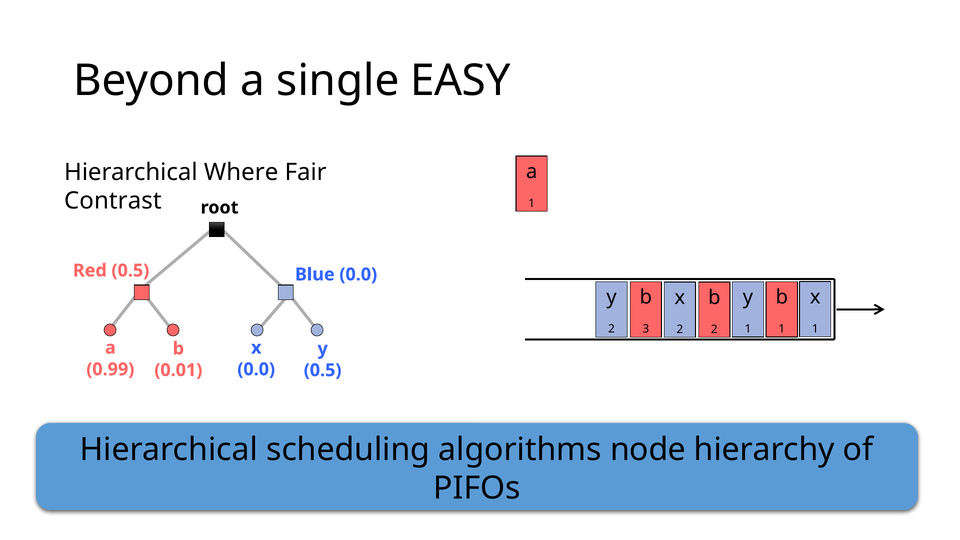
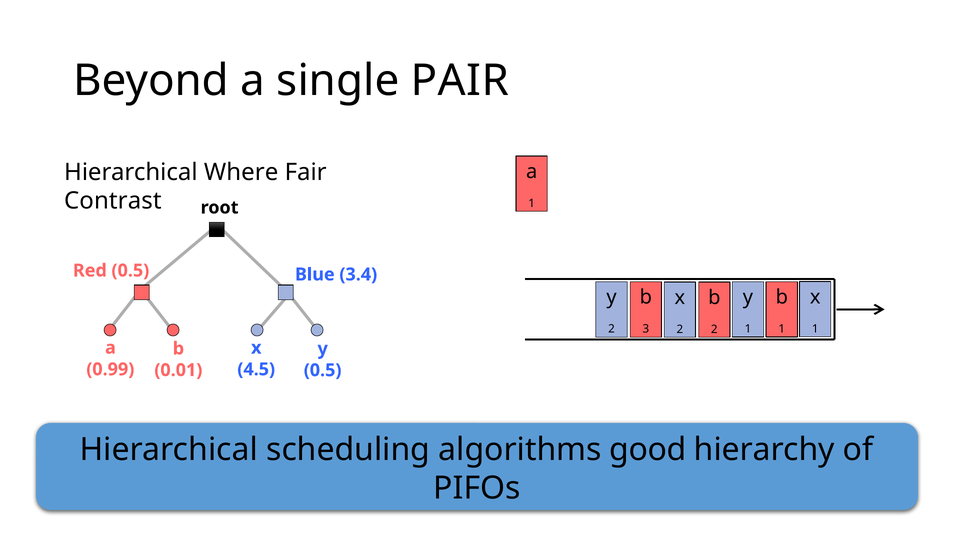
EASY: EASY -> PAIR
Blue 0.0: 0.0 -> 3.4
0.0 at (256, 369): 0.0 -> 4.5
node: node -> good
